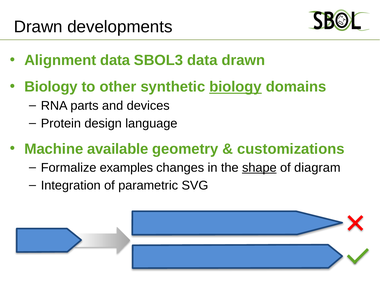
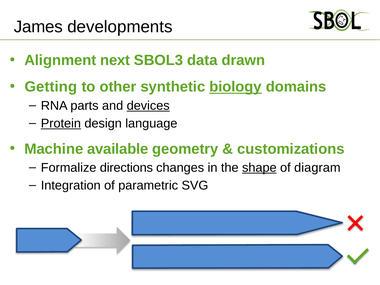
Drawn at (38, 27): Drawn -> James
Alignment data: data -> next
Biology at (51, 87): Biology -> Getting
devices underline: none -> present
Protein underline: none -> present
examples: examples -> directions
